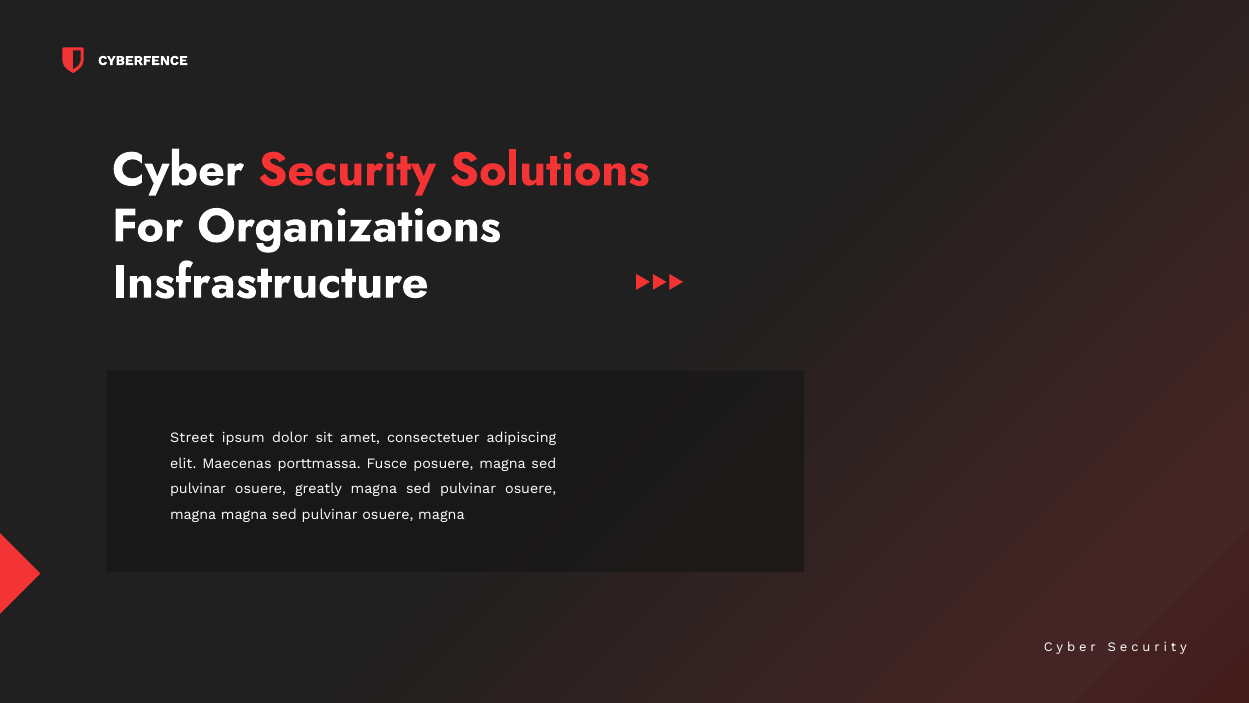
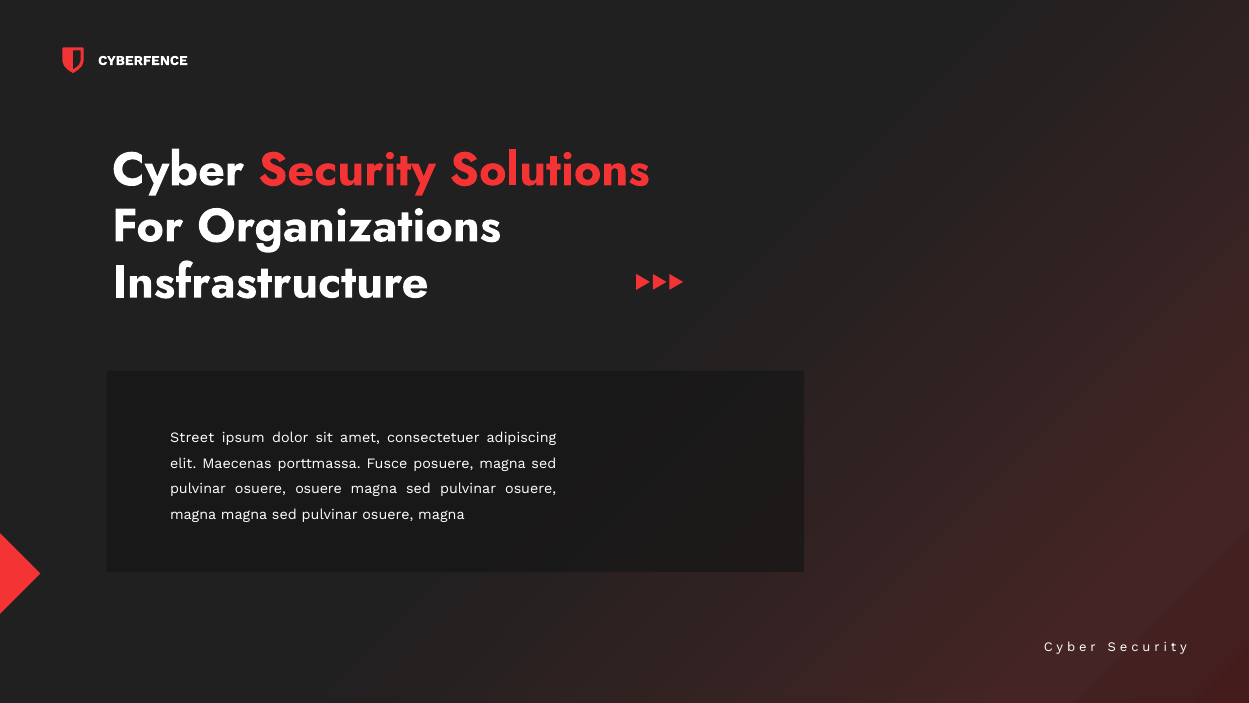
osuere greatly: greatly -> osuere
